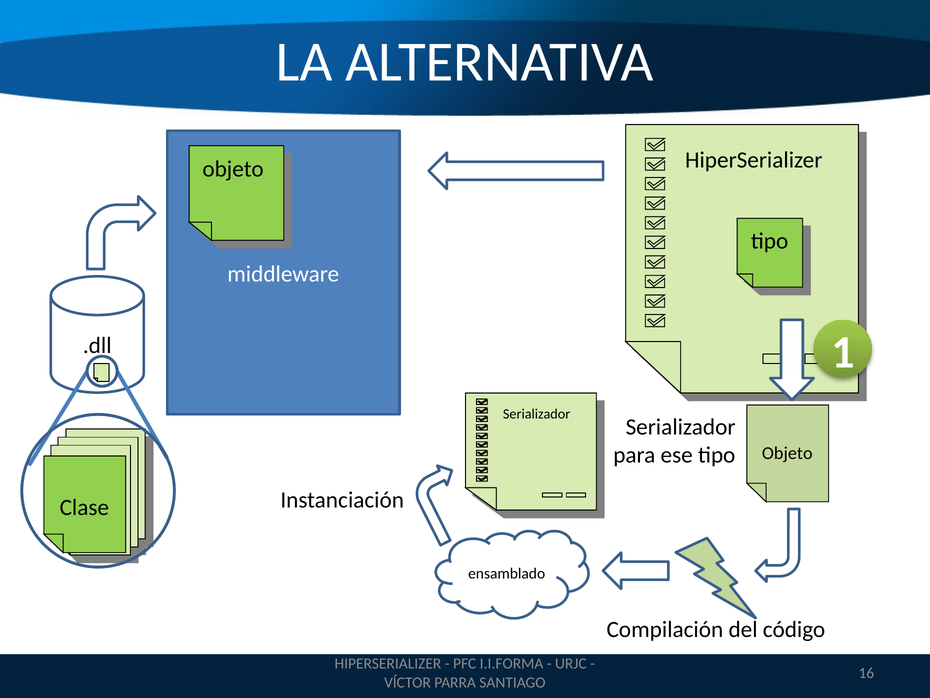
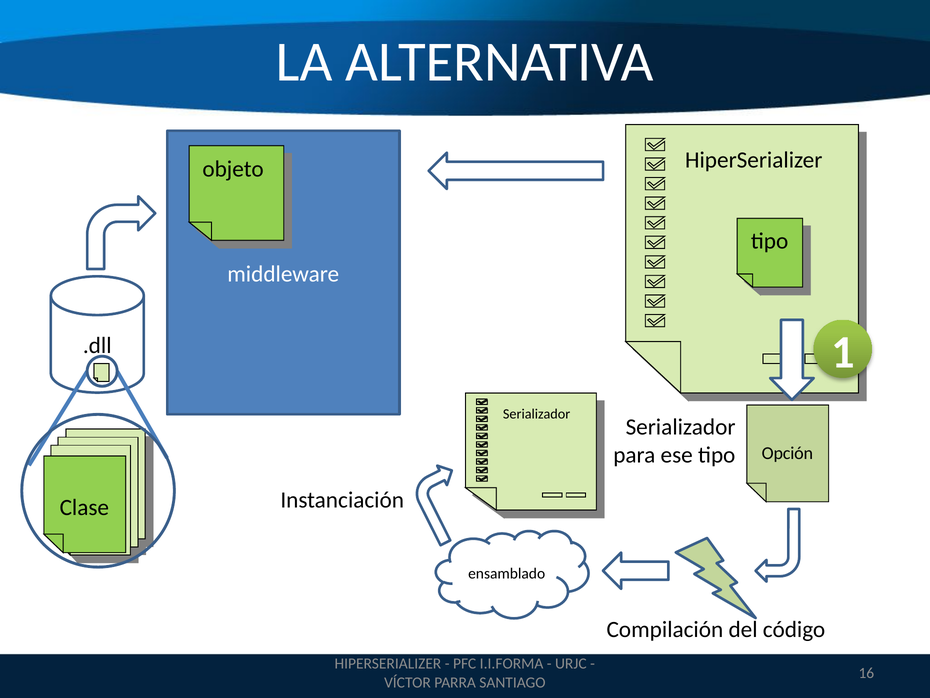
tipo Objeto: Objeto -> Opción
